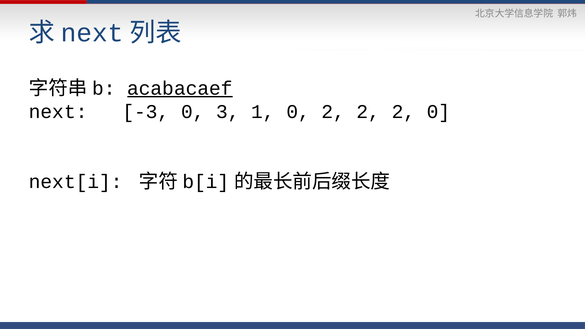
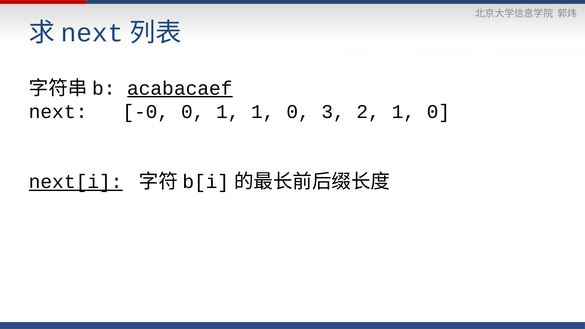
-3: -3 -> -0
0 3: 3 -> 1
0 2: 2 -> 3
2 at (403, 112): 2 -> 1
next[i underline: none -> present
